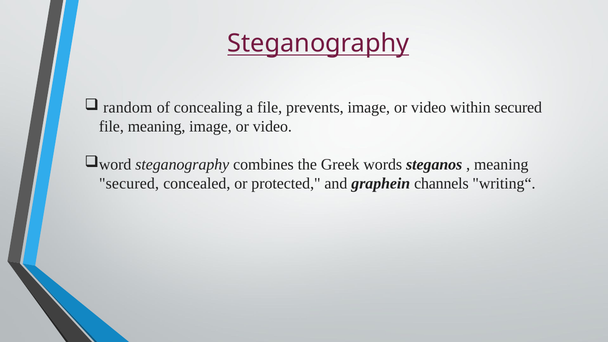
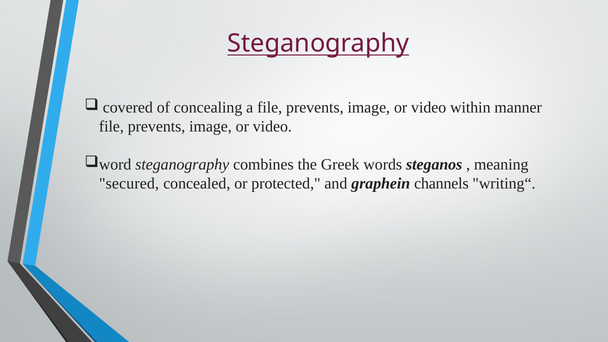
random: random -> covered
within secured: secured -> manner
meaning at (157, 127): meaning -> prevents
